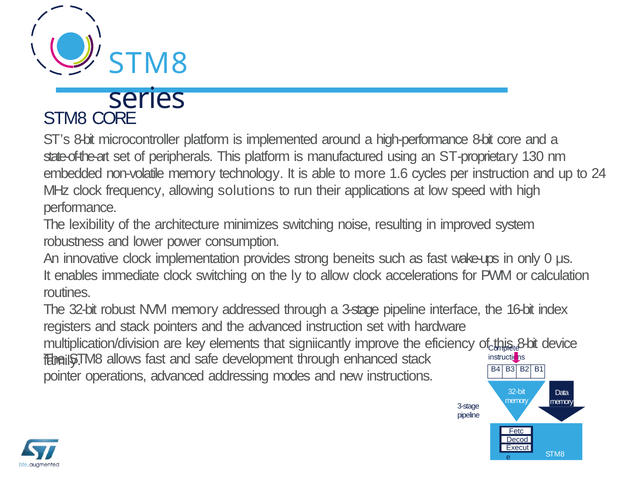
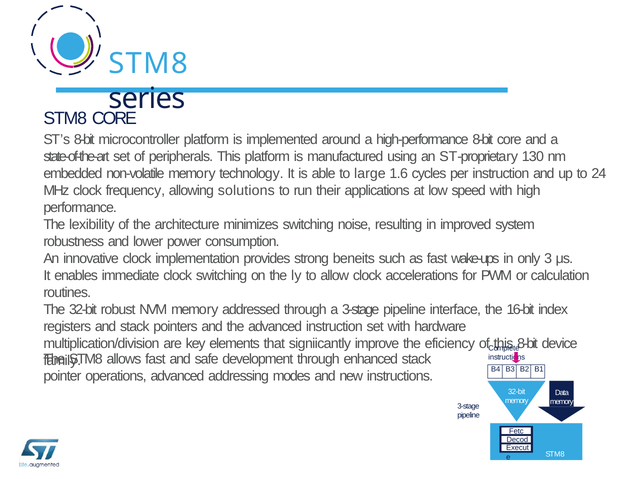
more: more -> large
0: 0 -> 3
